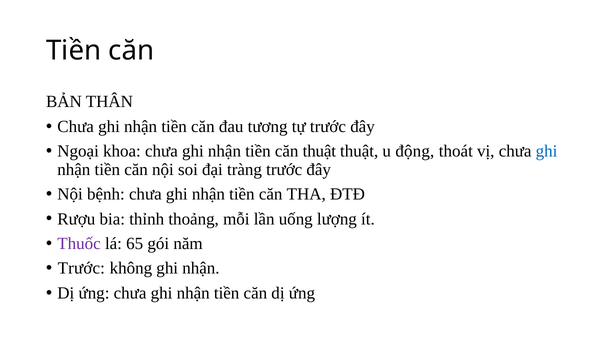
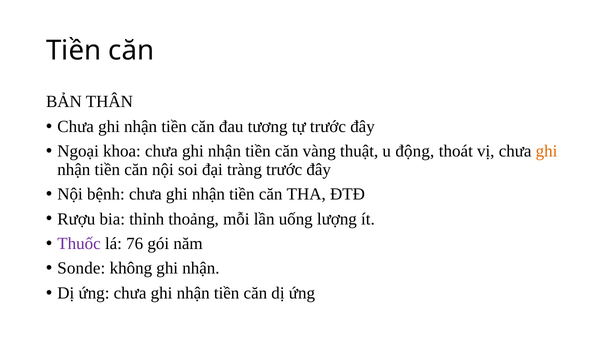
căn thuật: thuật -> vàng
ghi at (547, 151) colour: blue -> orange
65: 65 -> 76
Trước at (81, 268): Trước -> Sonde
